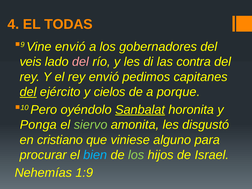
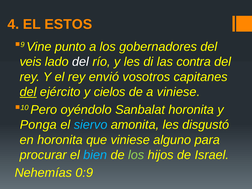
TODAS: TODAS -> ESTOS
Vine envió: envió -> punto
del at (81, 62) colour: pink -> white
pedimos: pedimos -> vosotros
a porque: porque -> viniese
Sanbalat underline: present -> none
siervo colour: light green -> light blue
en cristiano: cristiano -> horonita
1:9: 1:9 -> 0:9
